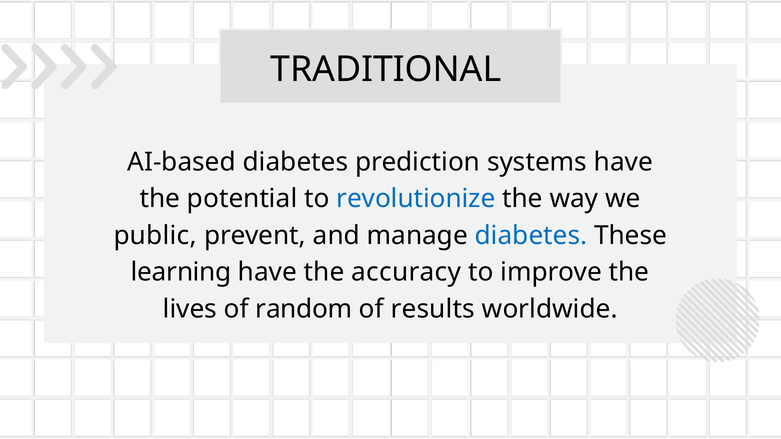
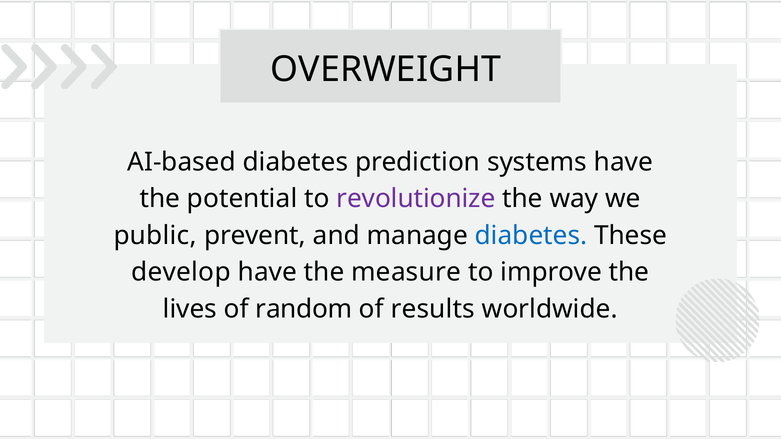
TRADITIONAL: TRADITIONAL -> OVERWEIGHT
revolutionize colour: blue -> purple
learning: learning -> develop
accuracy: accuracy -> measure
